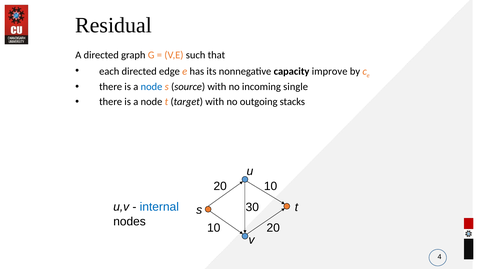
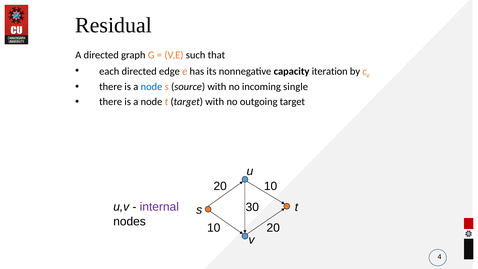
improve: improve -> iteration
outgoing stacks: stacks -> target
internal colour: blue -> purple
